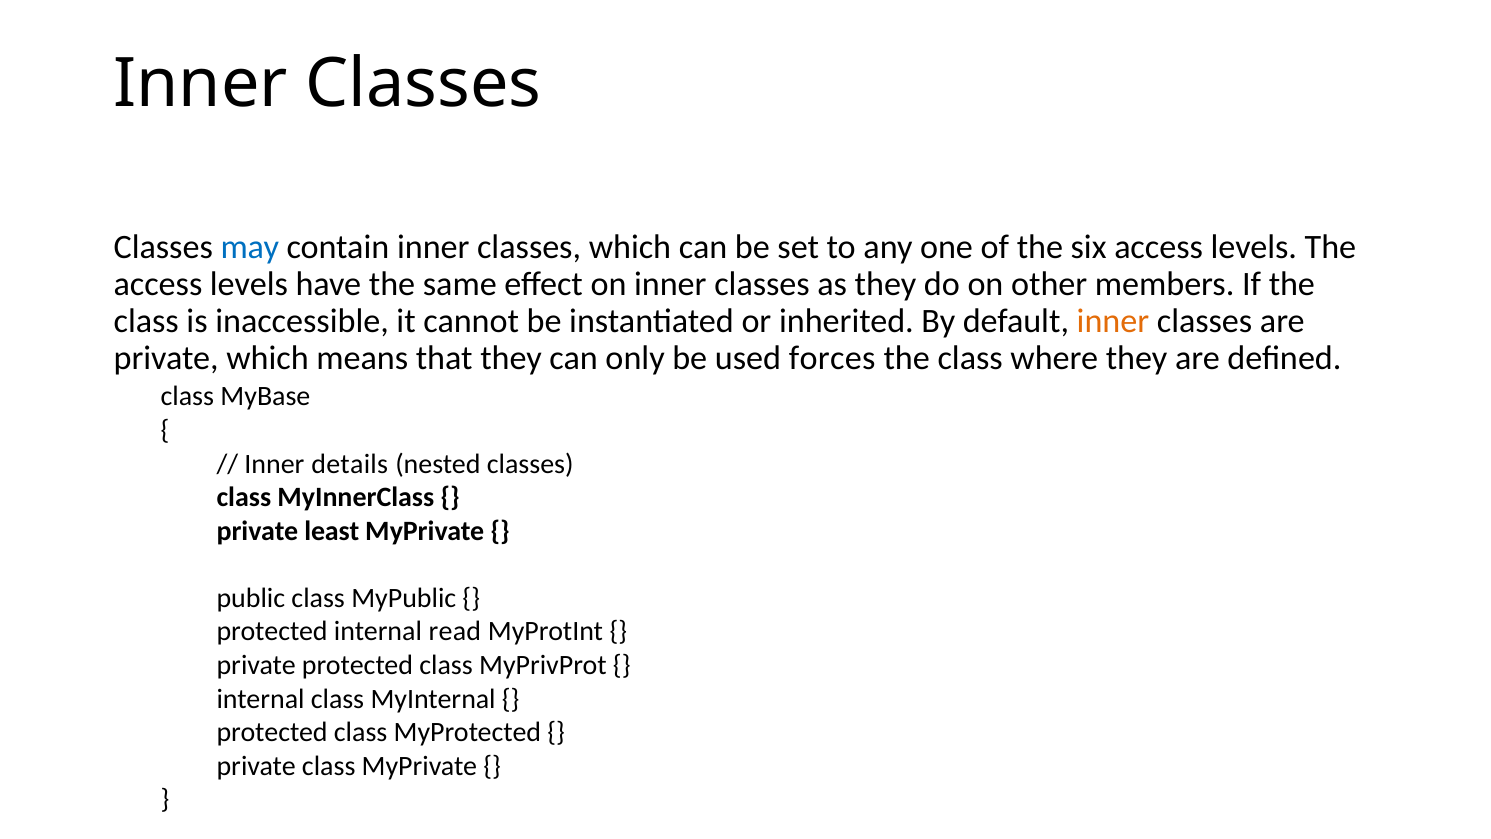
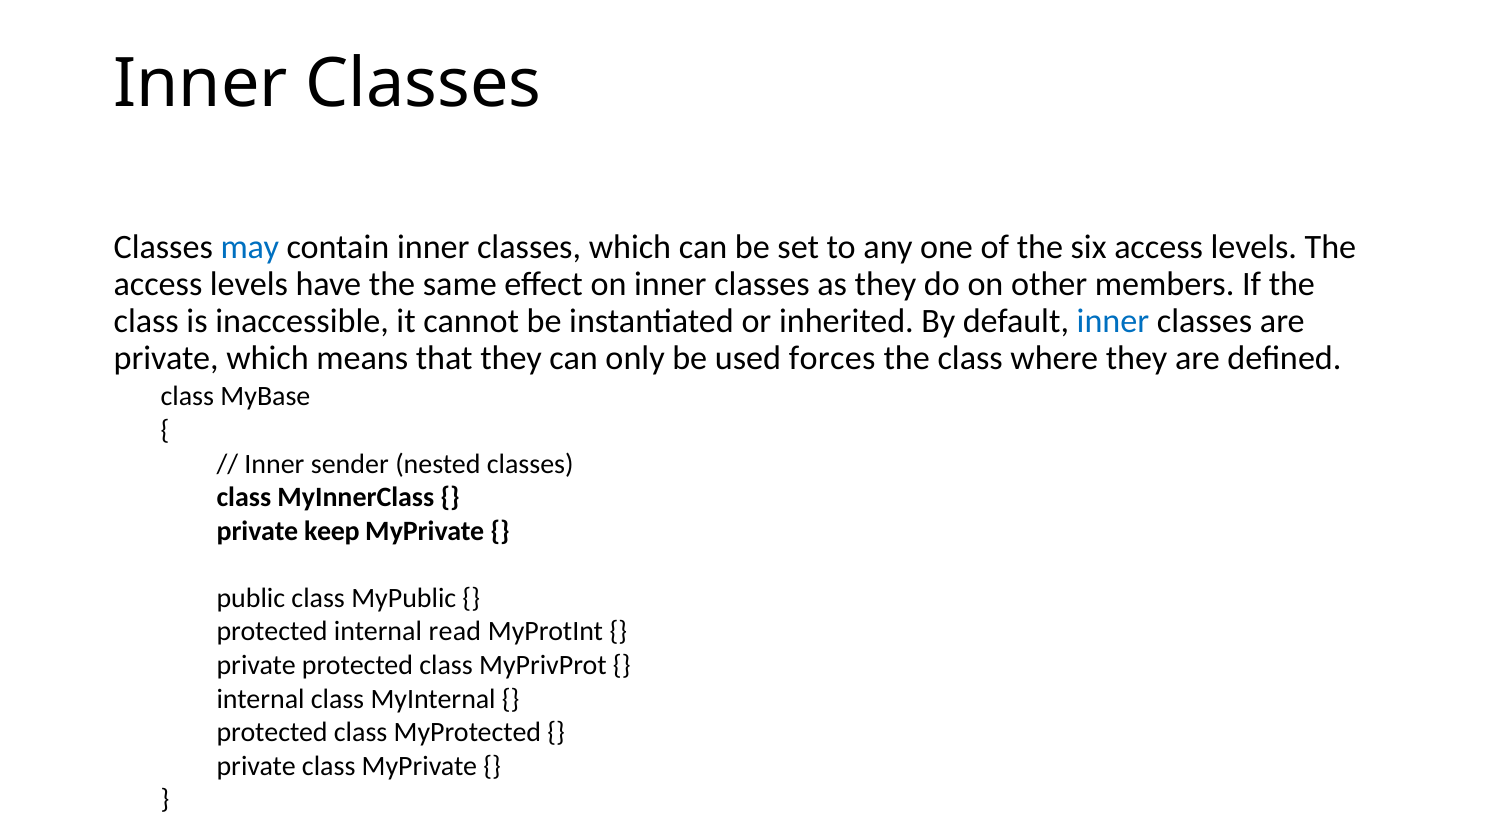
inner at (1113, 321) colour: orange -> blue
details: details -> sender
least: least -> keep
